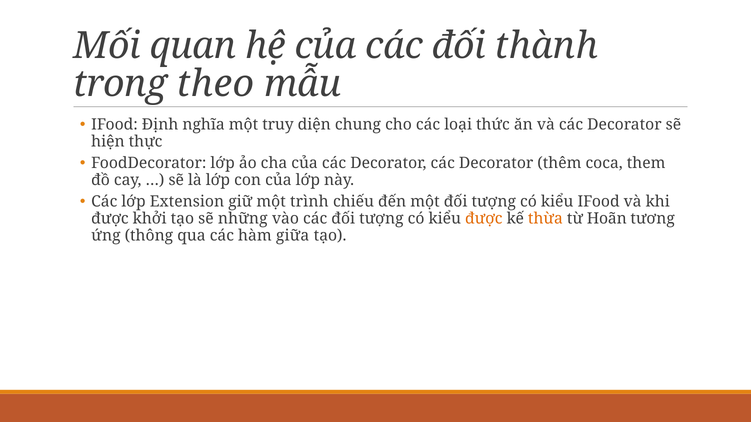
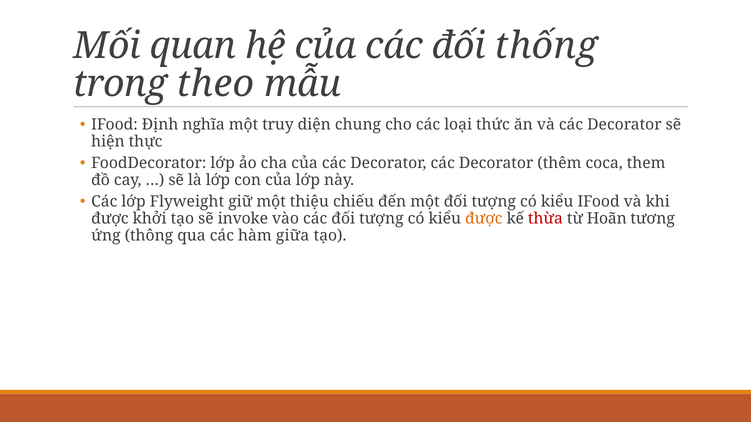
thành: thành -> thống
Extension: Extension -> Flyweight
trình: trình -> thiệu
những: những -> invoke
thừa colour: orange -> red
